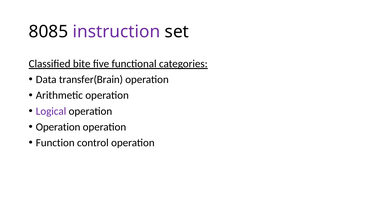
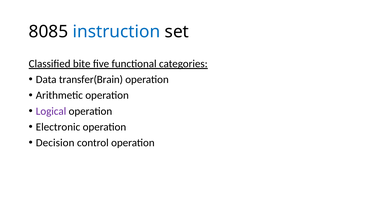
instruction colour: purple -> blue
Operation at (58, 127): Operation -> Electronic
Function: Function -> Decision
